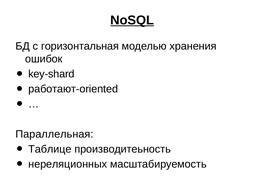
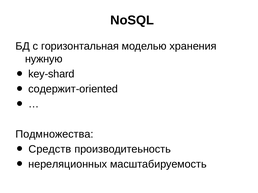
NoSQL underline: present -> none
ошибок: ошибок -> нужную
работают-oriented: работают-oriented -> содержит-oriented
Параллельная: Параллельная -> Подмножества
Таблице: Таблице -> Средств
